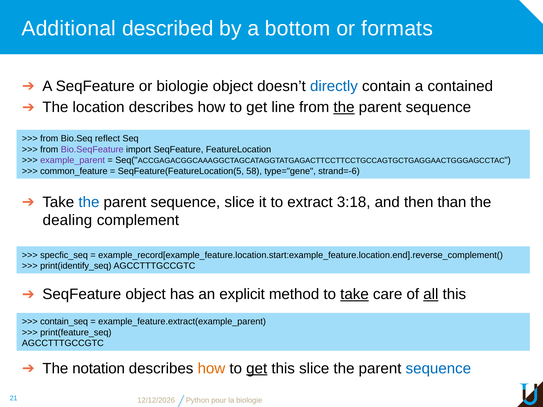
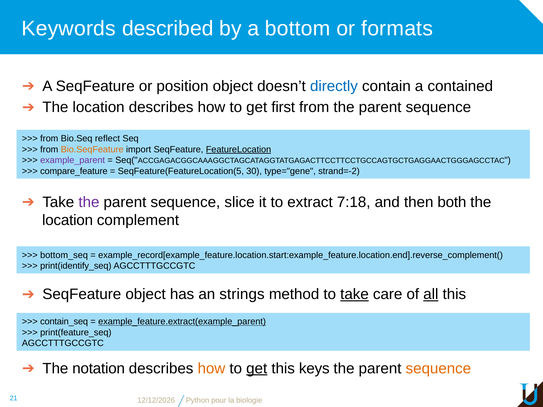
Additional: Additional -> Keywords
or biologie: biologie -> position
line: line -> first
the at (344, 107) underline: present -> none
Bio.SeqFeature colour: purple -> orange
FeatureLocation underline: none -> present
common_feature: common_feature -> compare_feature
58: 58 -> 30
strand=-6: strand=-6 -> strand=-2
the at (89, 202) colour: blue -> purple
3:18: 3:18 -> 7:18
than: than -> both
dealing at (67, 220): dealing -> location
specfic_seq: specfic_seq -> bottom_seq
explicit: explicit -> strings
example_feature.extract(example_parent underline: none -> present
this slice: slice -> keys
sequence at (438, 369) colour: blue -> orange
